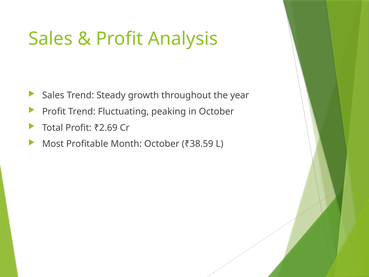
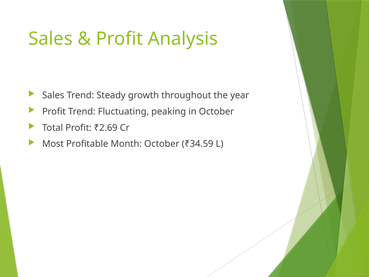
₹38.59: ₹38.59 -> ₹34.59
